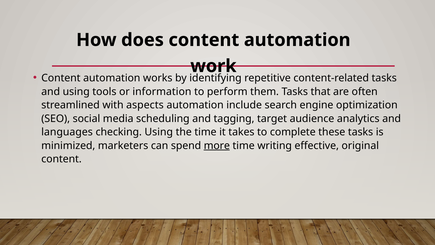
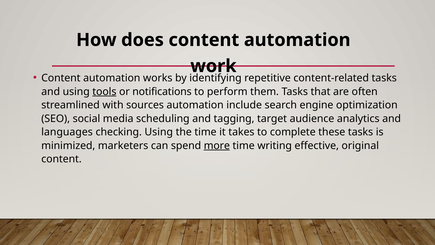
tools underline: none -> present
information: information -> notifications
aspects: aspects -> sources
